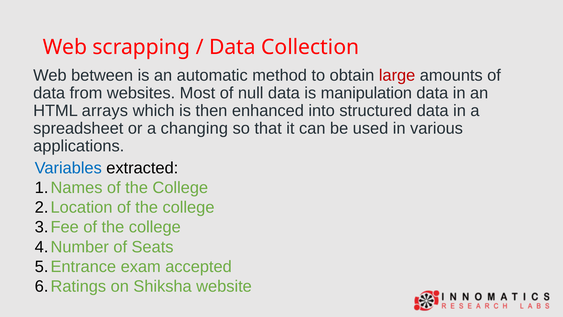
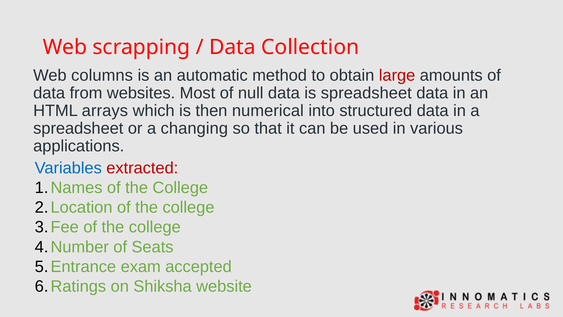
between: between -> columns
is manipulation: manipulation -> spreadsheet
enhanced: enhanced -> numerical
extracted colour: black -> red
